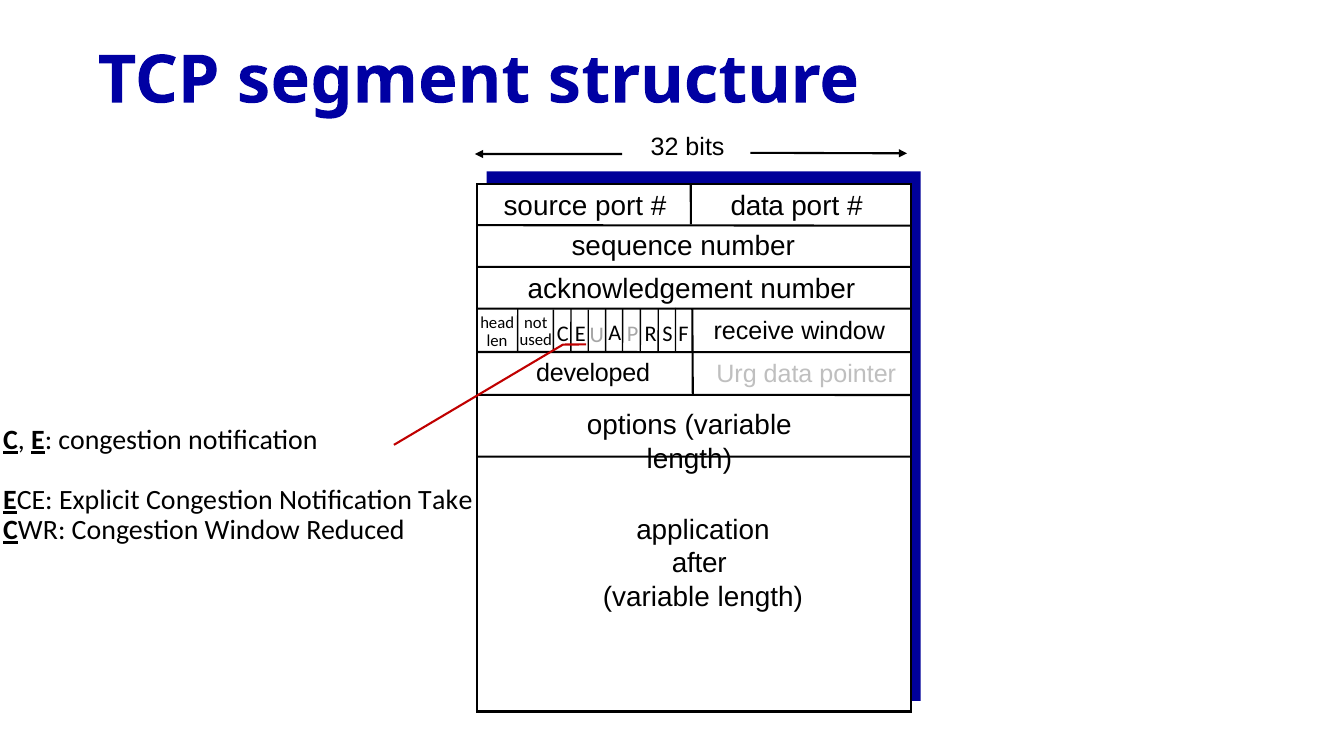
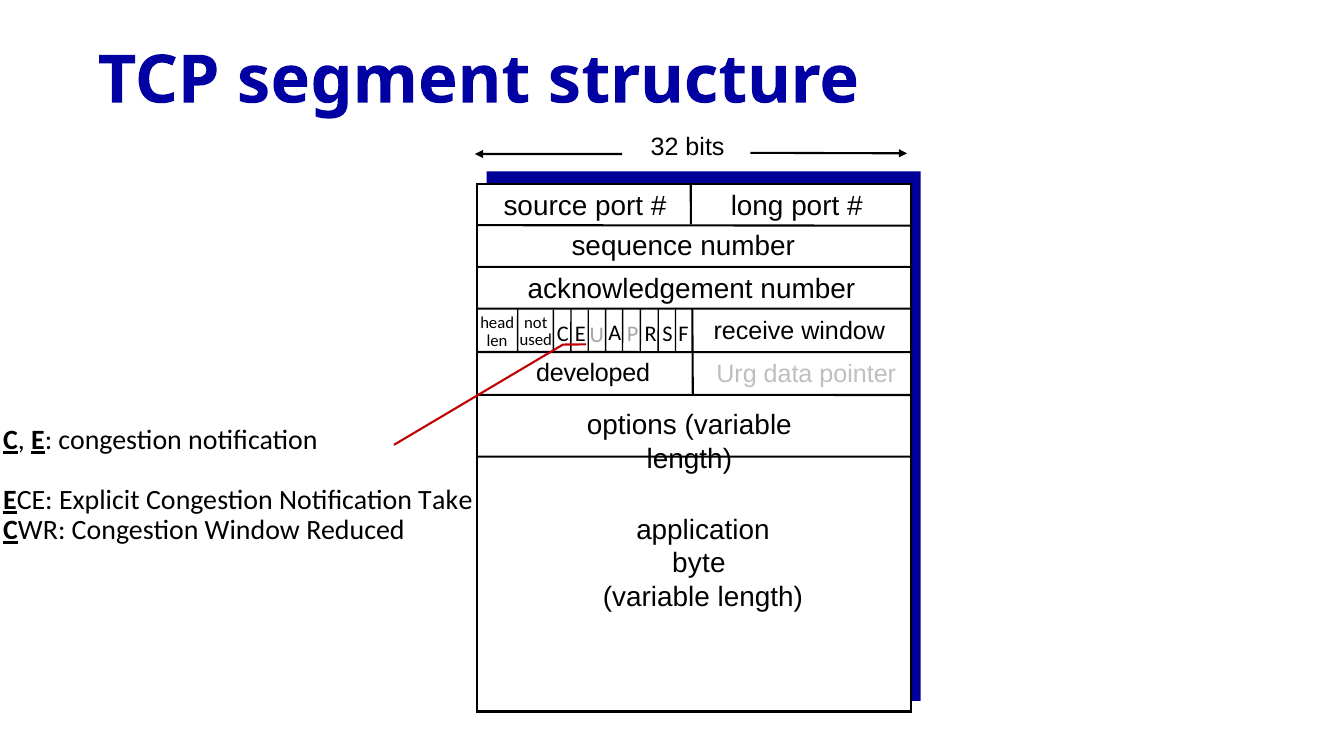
data at (757, 207): data -> long
after: after -> byte
